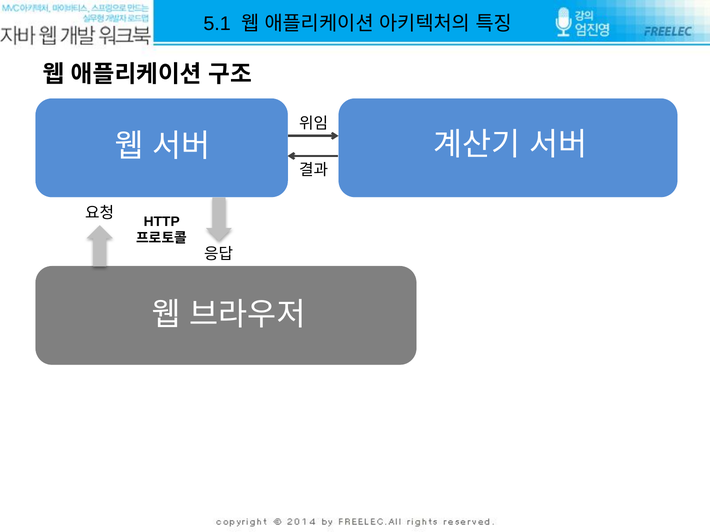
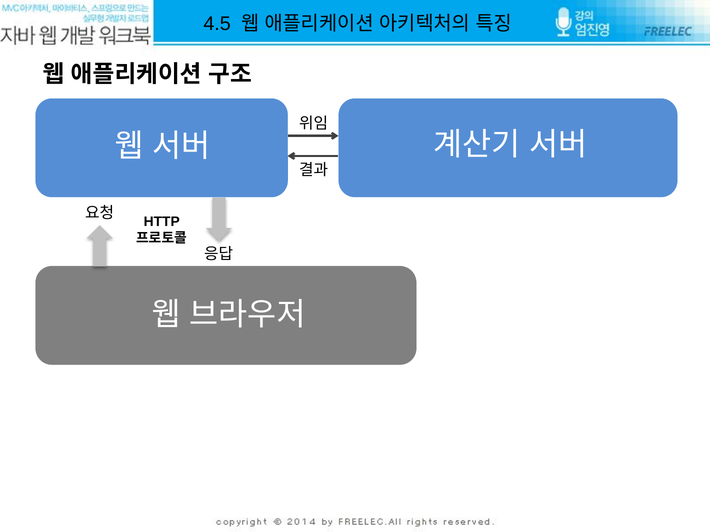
5.1: 5.1 -> 4.5
